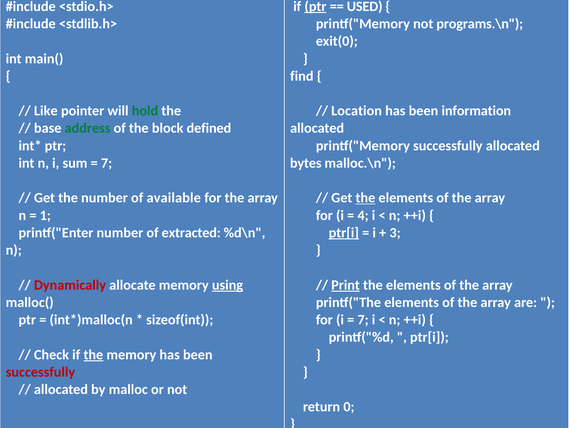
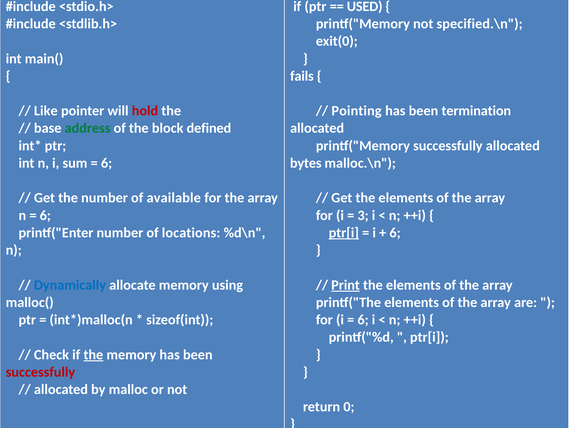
ptr at (315, 6) underline: present -> none
programs.\n: programs.\n -> specified.\n
find: find -> fails
hold colour: green -> red
Location: Location -> Pointing
information: information -> termination
7 at (107, 163): 7 -> 6
the at (365, 198) underline: present -> none
1 at (45, 215): 1 -> 6
4: 4 -> 3
extracted: extracted -> locations
3 at (395, 232): 3 -> 6
Dynamically colour: red -> blue
using underline: present -> none
7 at (363, 319): 7 -> 6
